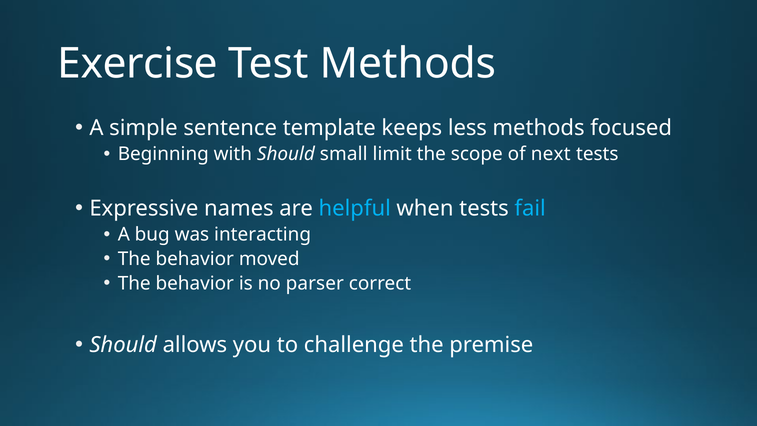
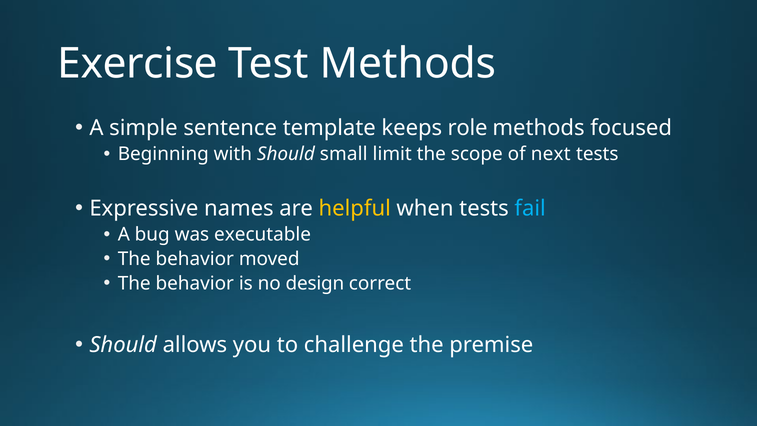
less: less -> role
helpful colour: light blue -> yellow
interacting: interacting -> executable
parser: parser -> design
